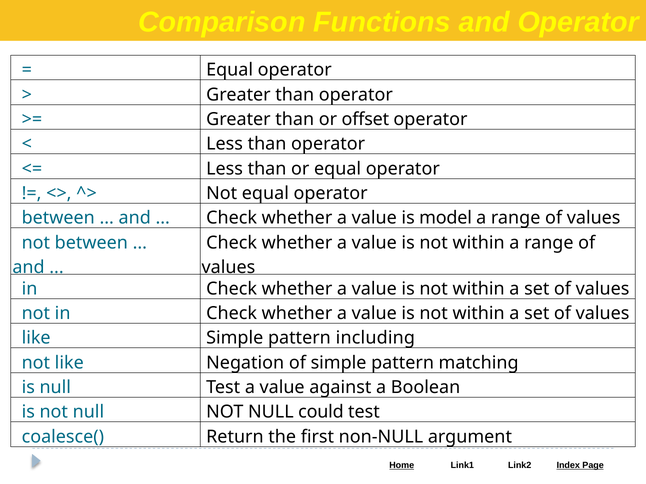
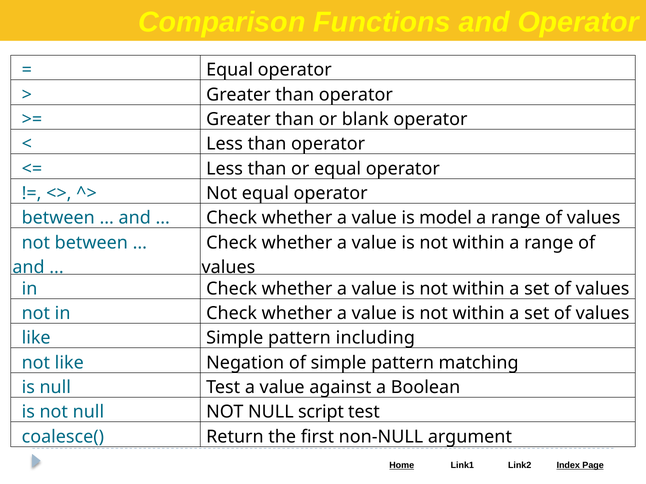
offset: offset -> blank
could: could -> script
